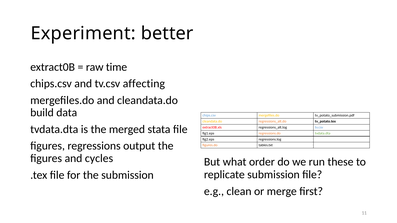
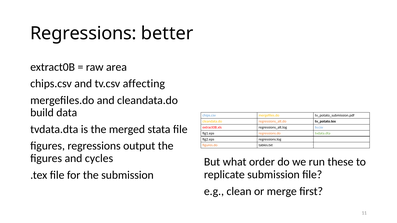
Experiment at (83, 33): Experiment -> Regressions
time: time -> area
